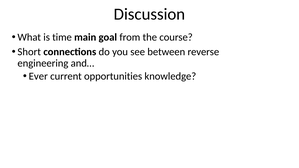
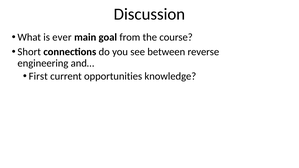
time: time -> ever
Ever: Ever -> First
